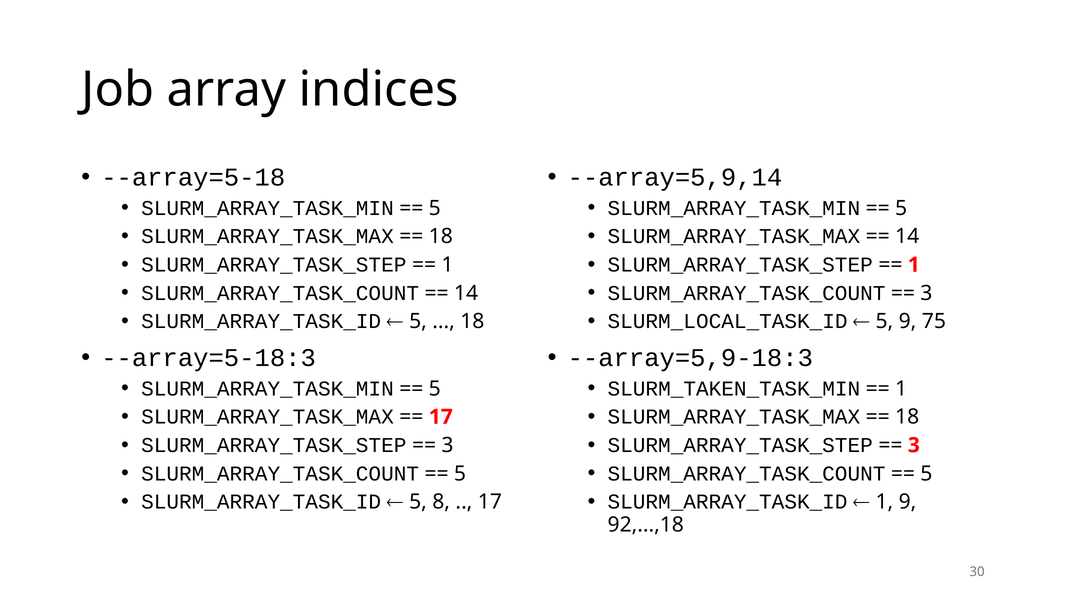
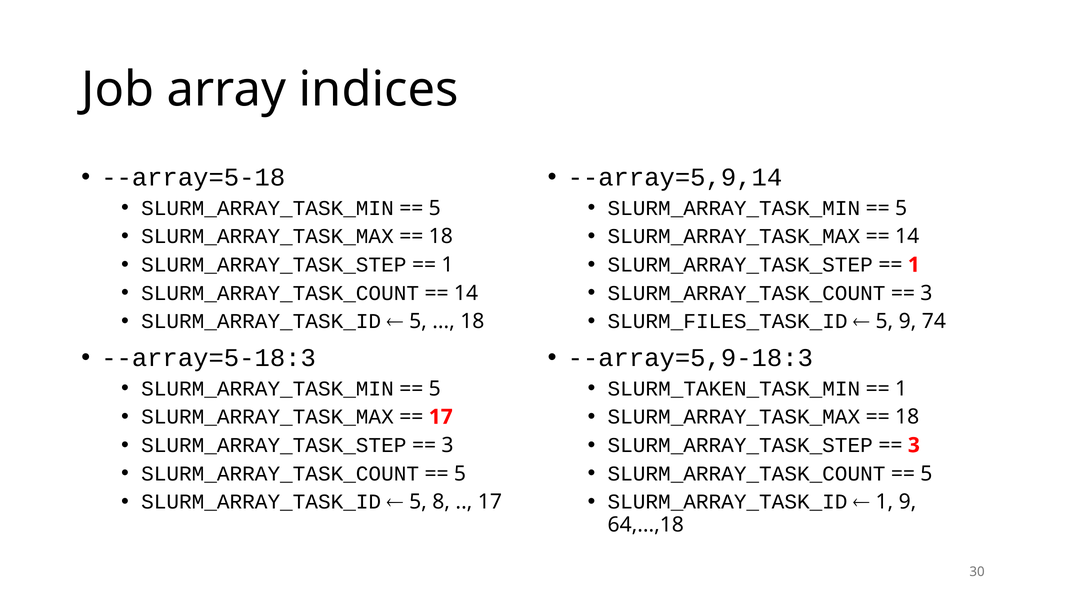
SLURM_LOCAL_TASK_ID: SLURM_LOCAL_TASK_ID -> SLURM_FILES_TASK_ID
75: 75 -> 74
92,...,18: 92,...,18 -> 64,...,18
